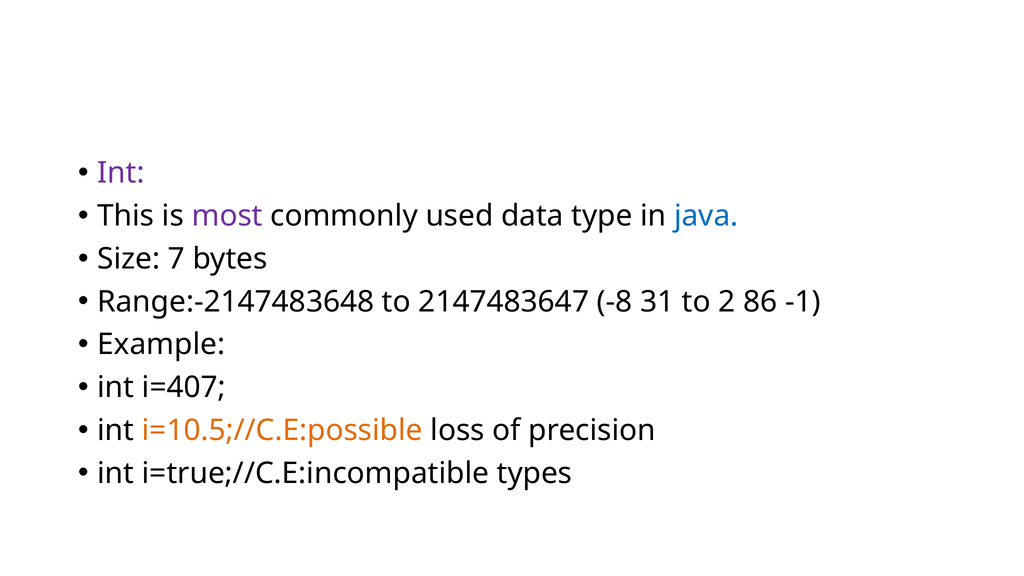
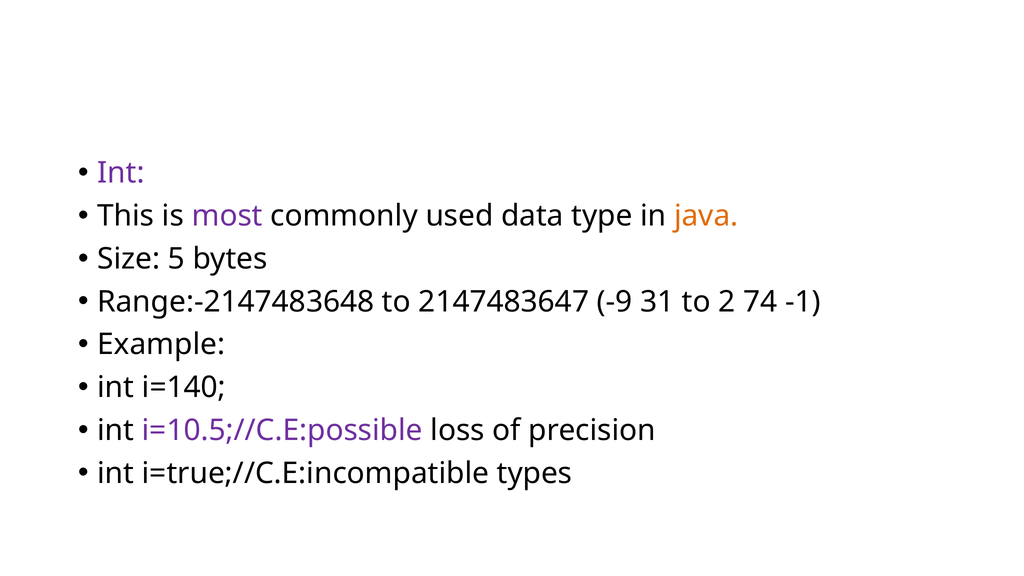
java colour: blue -> orange
7: 7 -> 5
-8: -8 -> -9
86: 86 -> 74
i=407: i=407 -> i=140
i=10.5;//C.E:possible colour: orange -> purple
